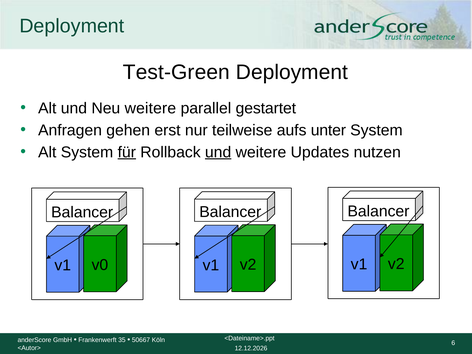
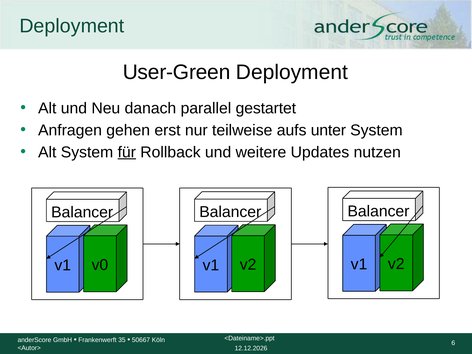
Test-Green: Test-Green -> User-Green
Neu weitere: weitere -> danach
und at (218, 152) underline: present -> none
